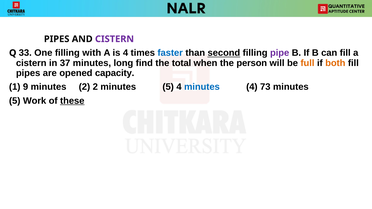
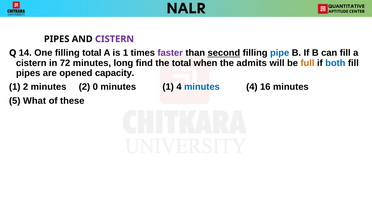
33: 33 -> 14
filling with: with -> total
is 4: 4 -> 1
faster colour: blue -> purple
pipe colour: purple -> blue
37: 37 -> 72
person: person -> admits
both colour: orange -> blue
9 at (26, 87): 9 -> 2
2 2: 2 -> 0
5 at (168, 87): 5 -> 1
73: 73 -> 16
Work: Work -> What
these underline: present -> none
